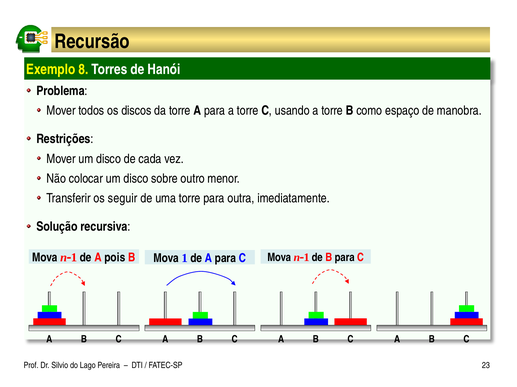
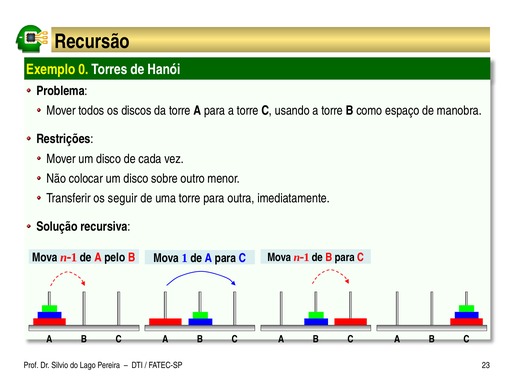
8: 8 -> 0
pois: pois -> pelo
